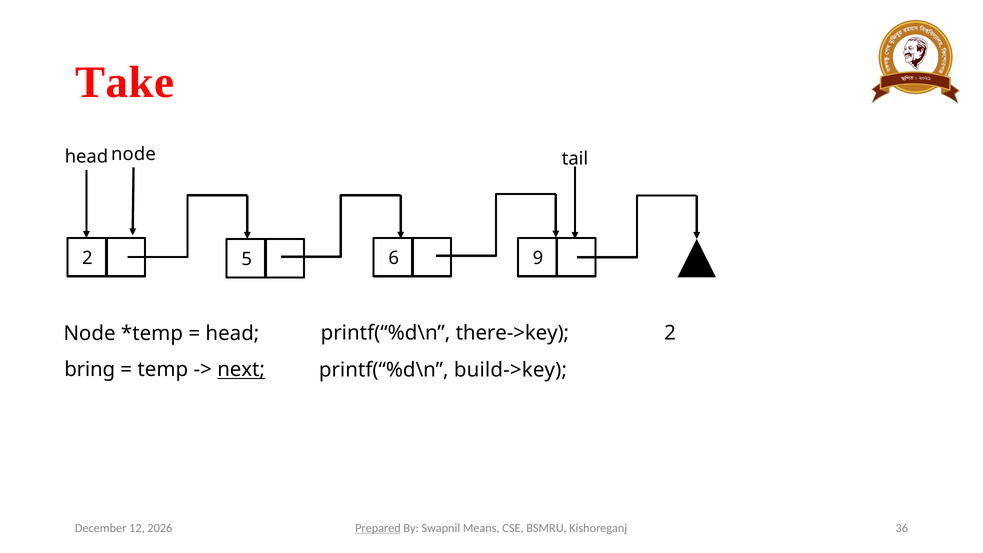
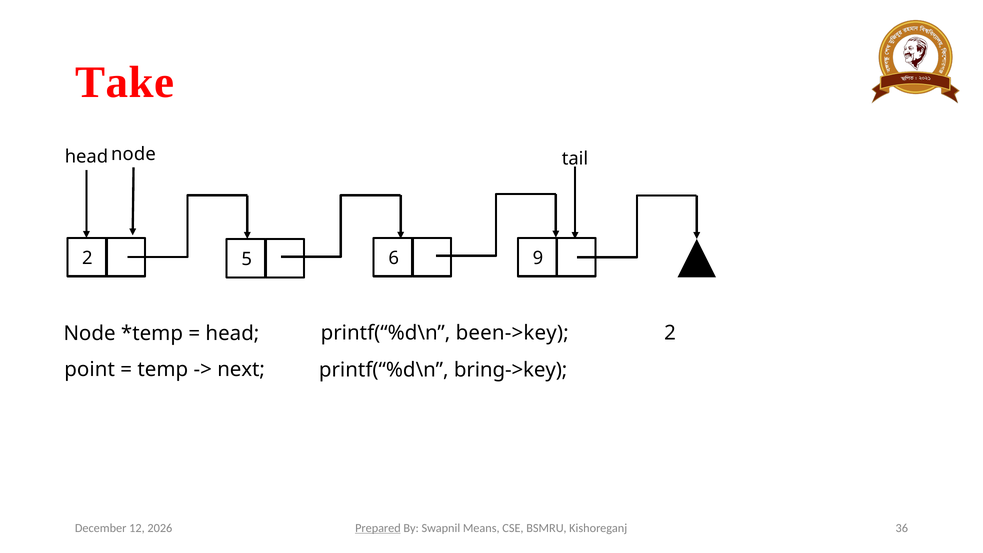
there->key: there->key -> been->key
bring: bring -> point
next underline: present -> none
build->key: build->key -> bring->key
